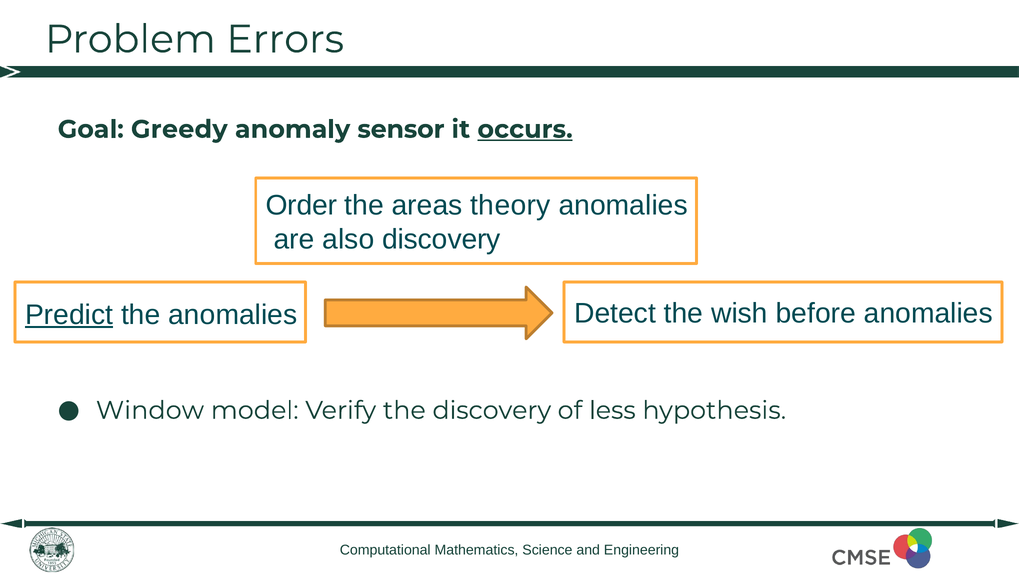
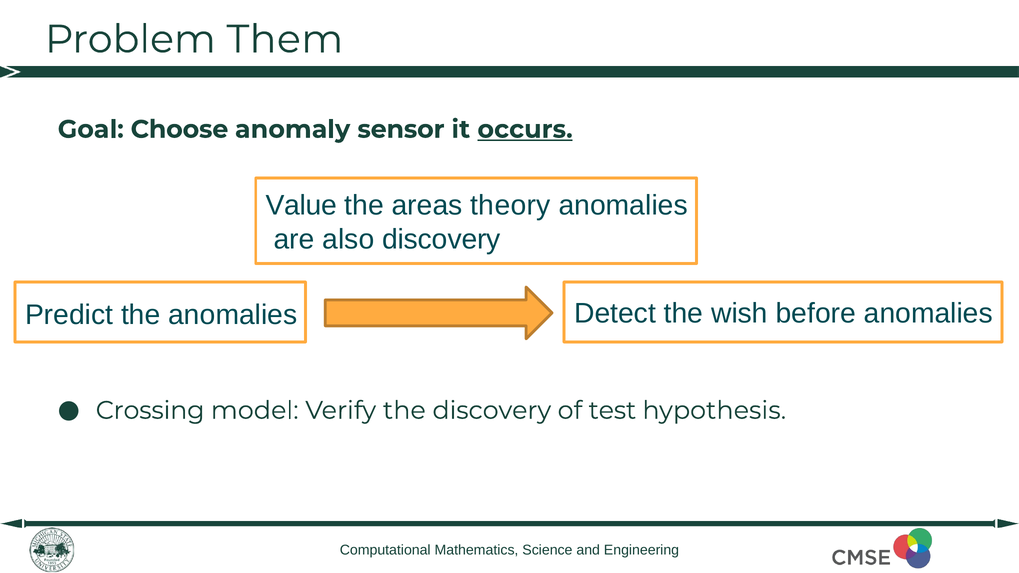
Errors: Errors -> Them
Greedy: Greedy -> Choose
Order: Order -> Value
Predict underline: present -> none
Window: Window -> Crossing
less: less -> test
